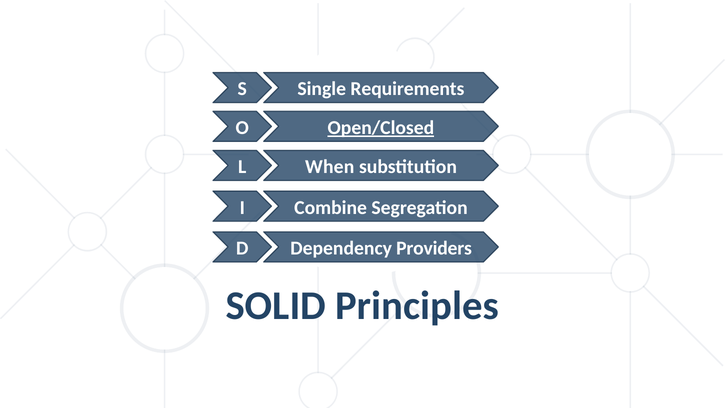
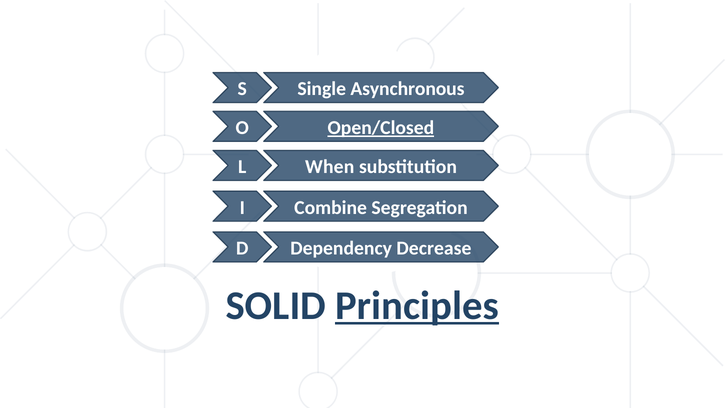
Requirements: Requirements -> Asynchronous
Providers: Providers -> Decrease
Principles underline: none -> present
